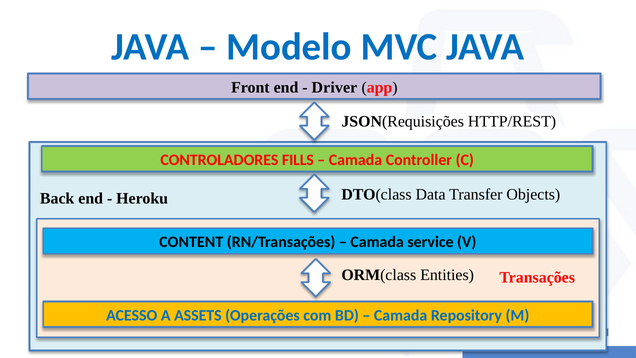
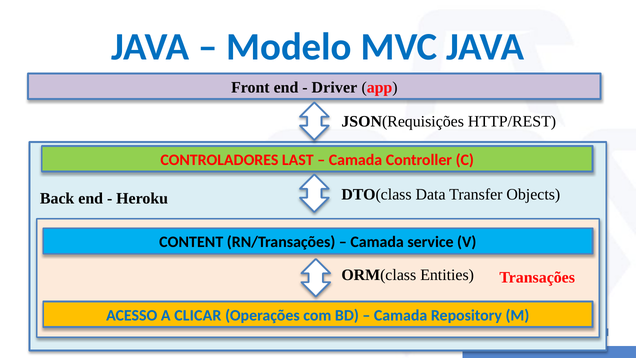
FILLS: FILLS -> LAST
ASSETS: ASSETS -> CLICAR
